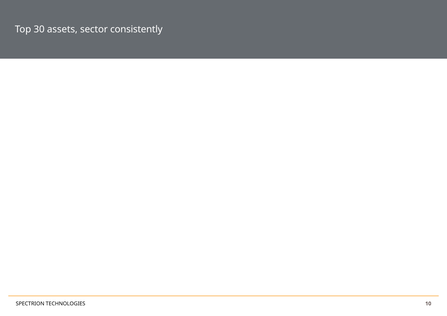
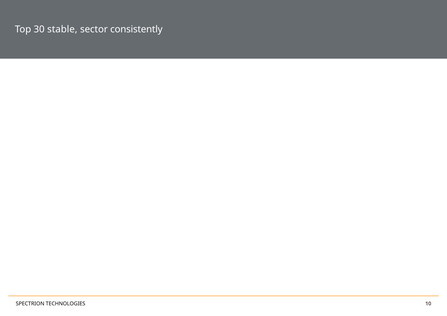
assets: assets -> stable
